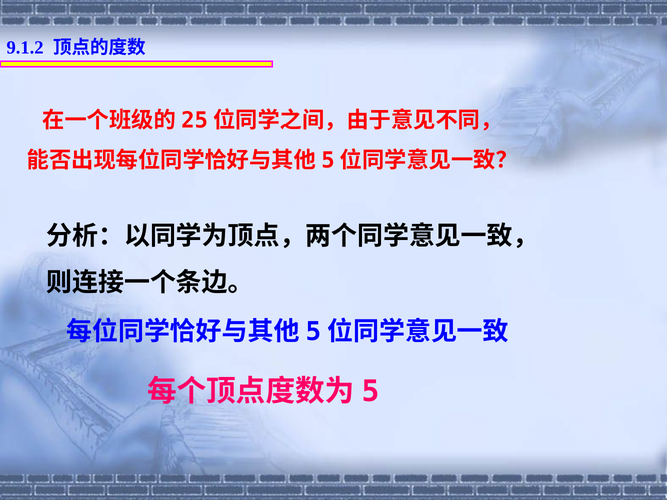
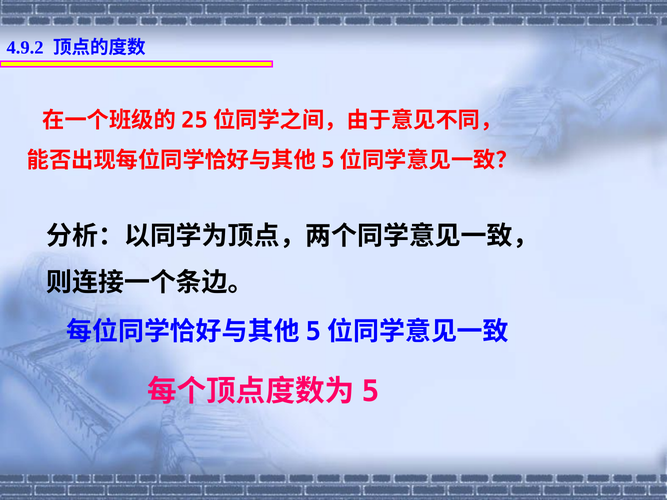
9.1.2: 9.1.2 -> 4.9.2
